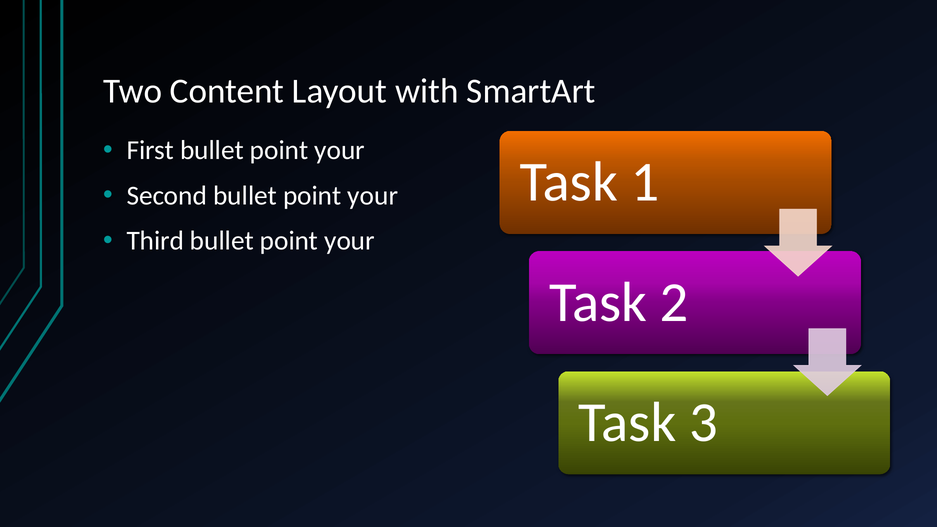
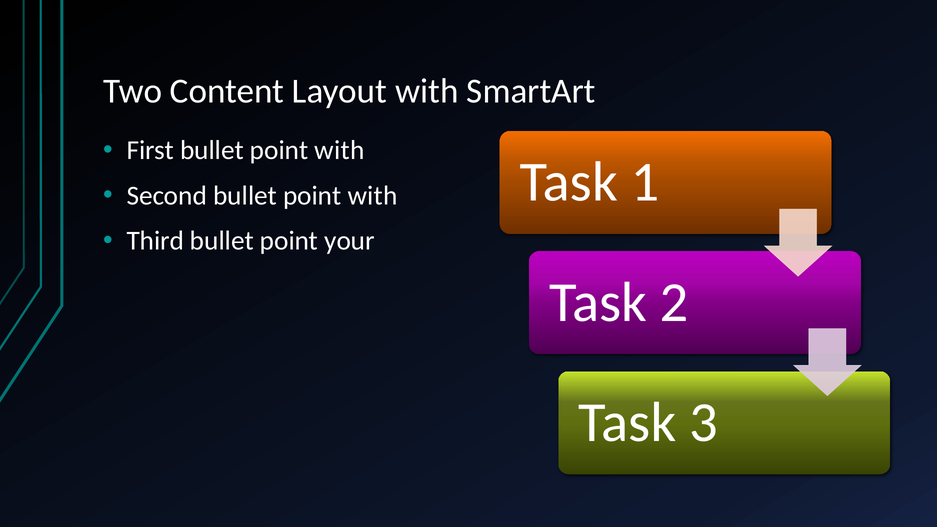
First bullet point your: your -> with
Second bullet point your: your -> with
